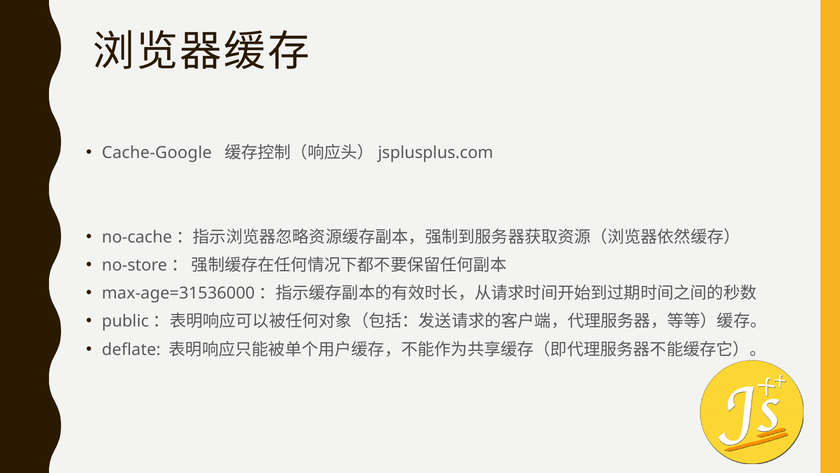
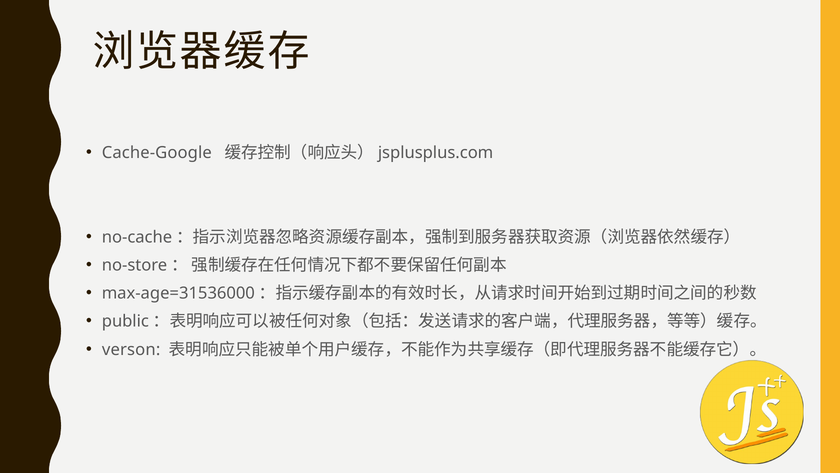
deflate: deflate -> verson
